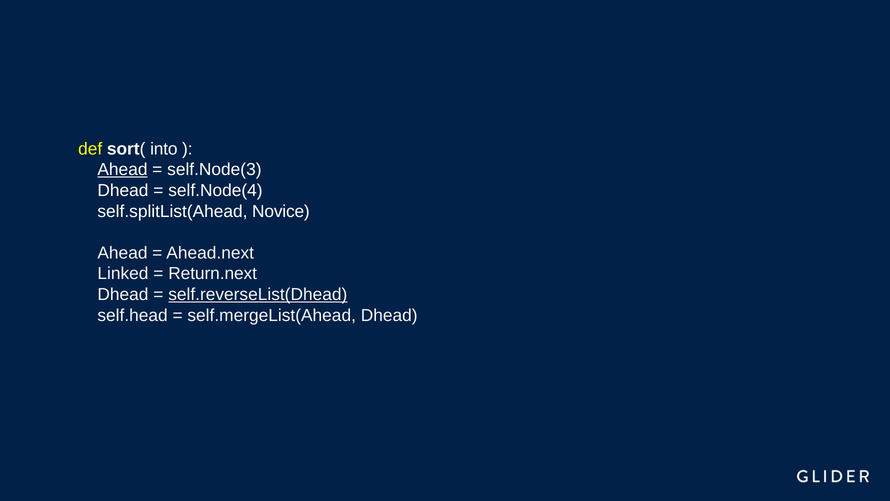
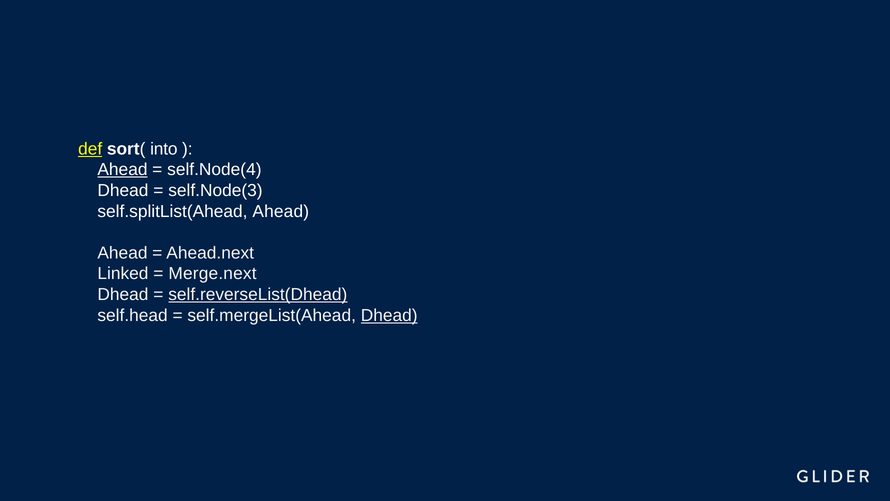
def underline: none -> present
self.Node(3: self.Node(3 -> self.Node(4
self.Node(4: self.Node(4 -> self.Node(3
self.splitList(Ahead Novice: Novice -> Ahead
Return.next: Return.next -> Merge.next
Dhead at (389, 315) underline: none -> present
